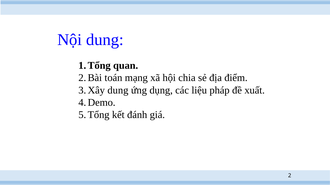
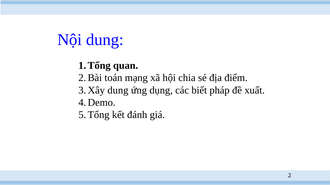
liệu: liệu -> biết
